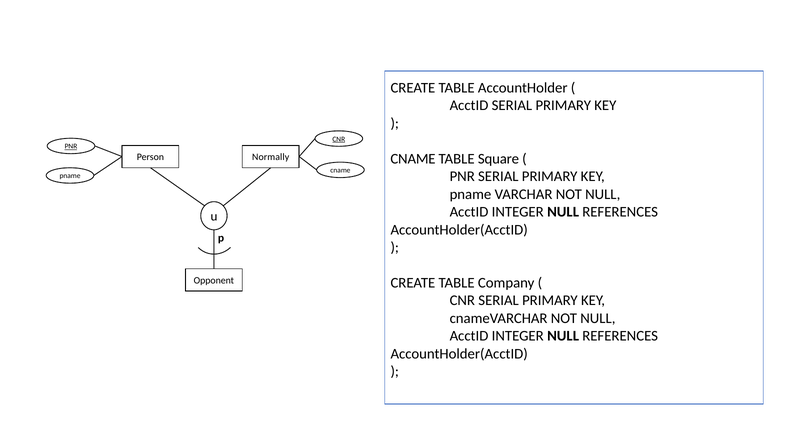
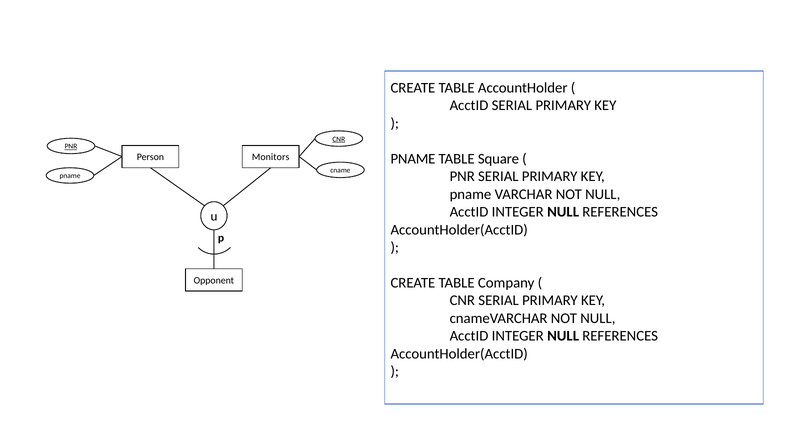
CNAME at (413, 159): CNAME -> PNAME
Normally: Normally -> Monitors
